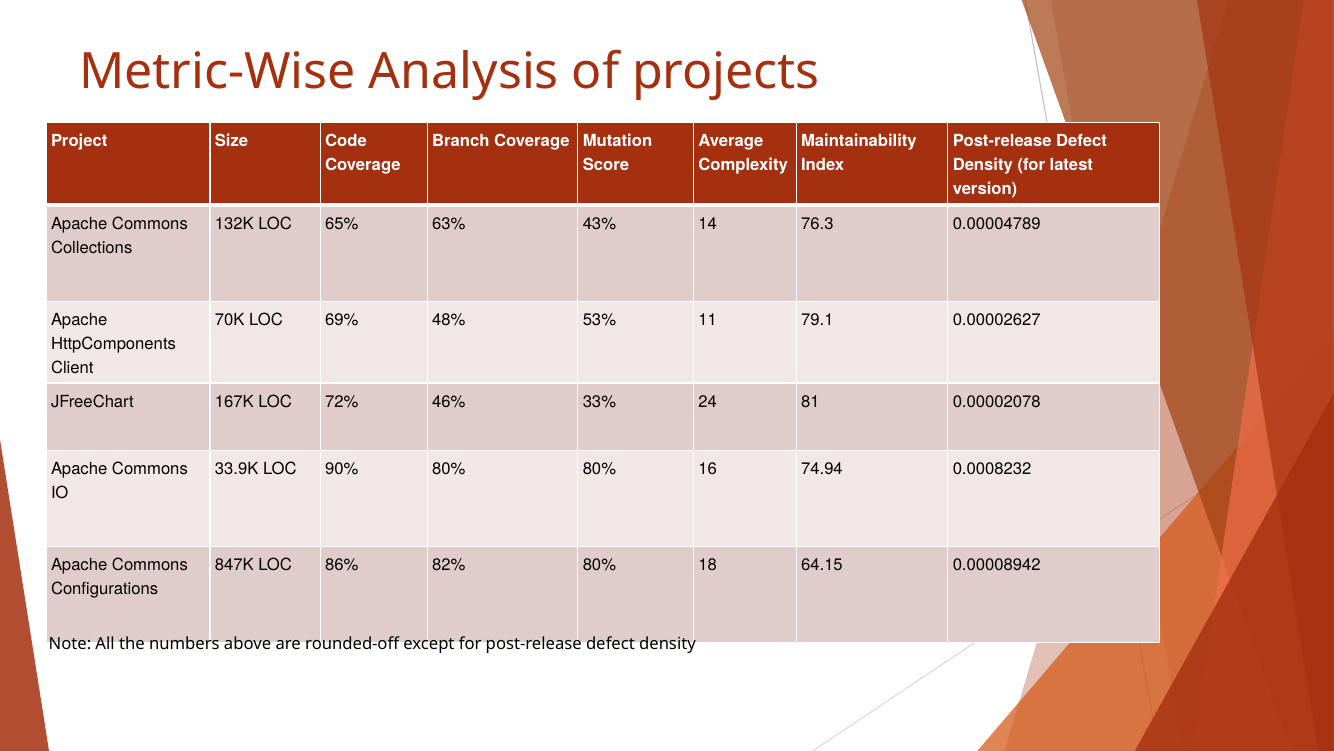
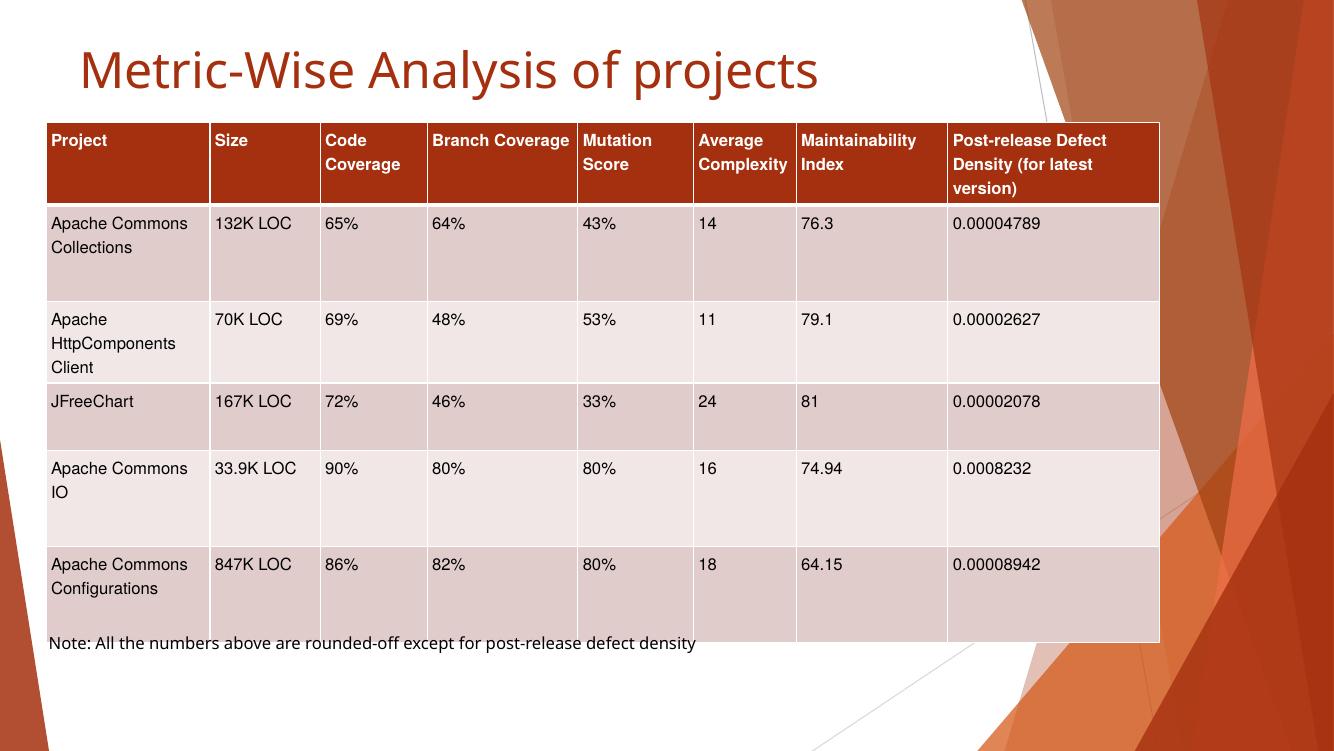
63%: 63% -> 64%
